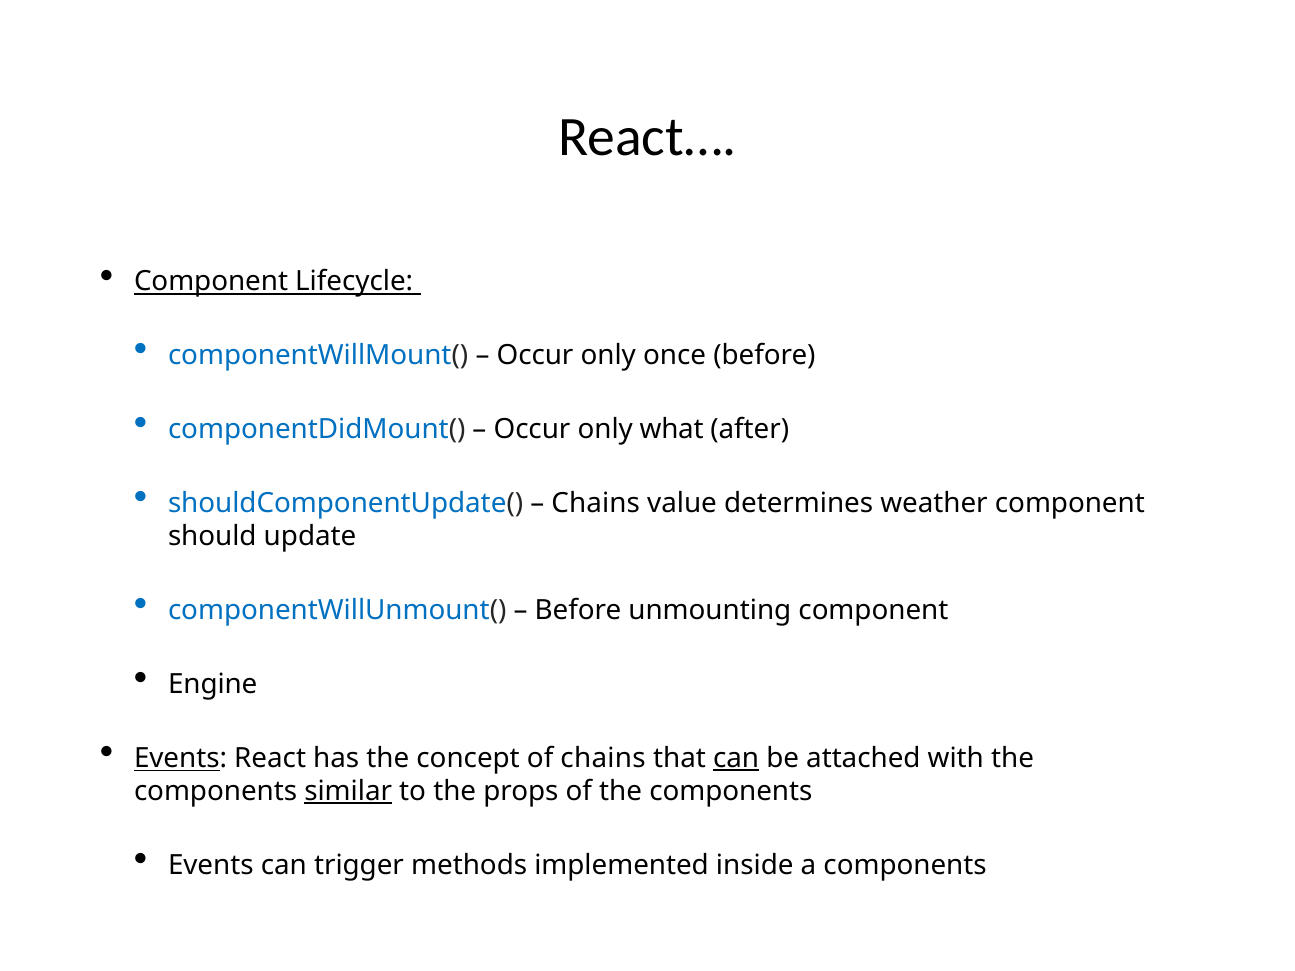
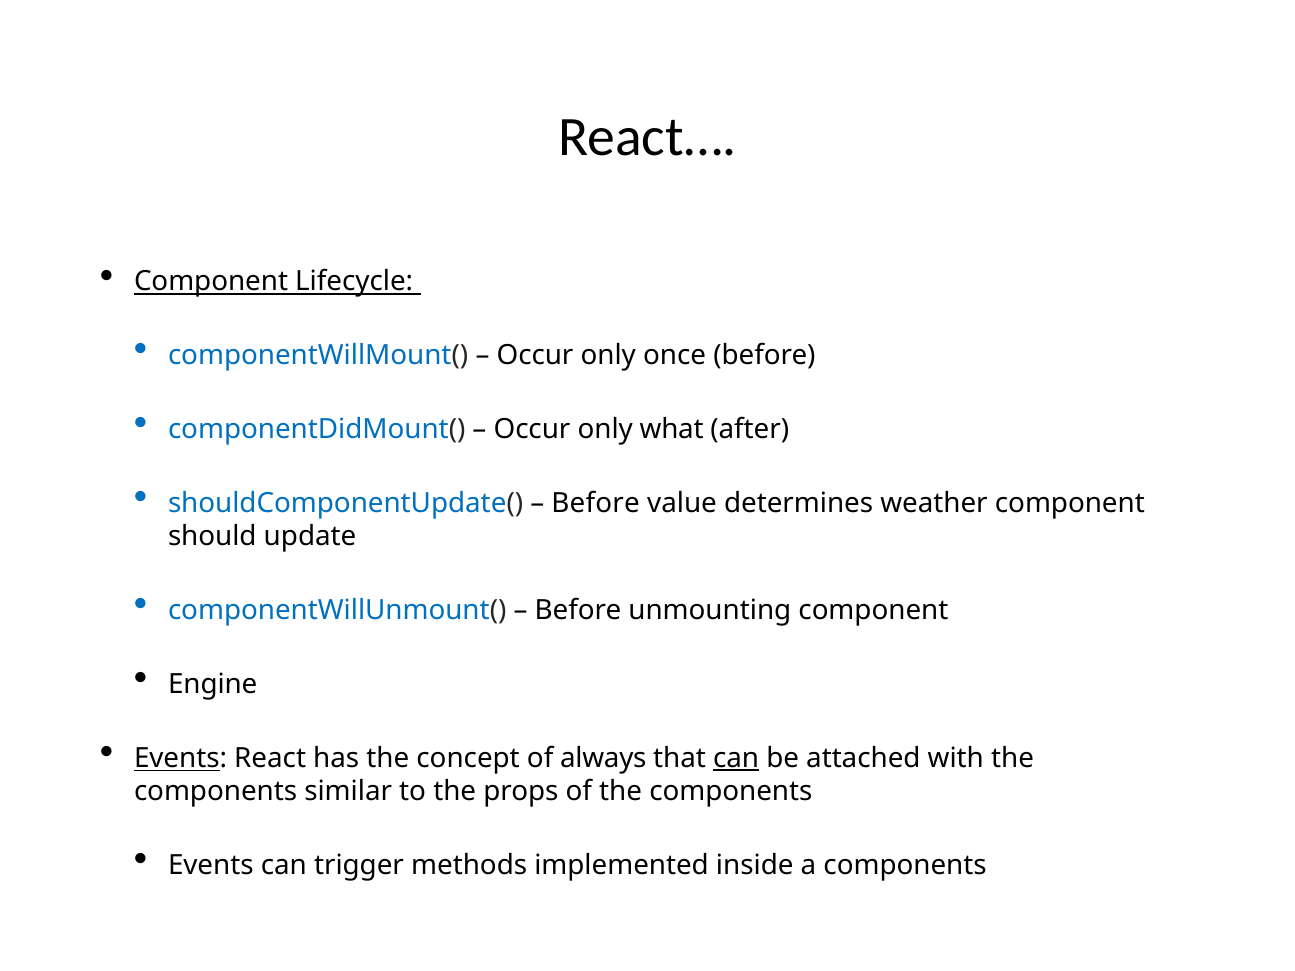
Chains at (596, 503): Chains -> Before
of chains: chains -> always
similar underline: present -> none
